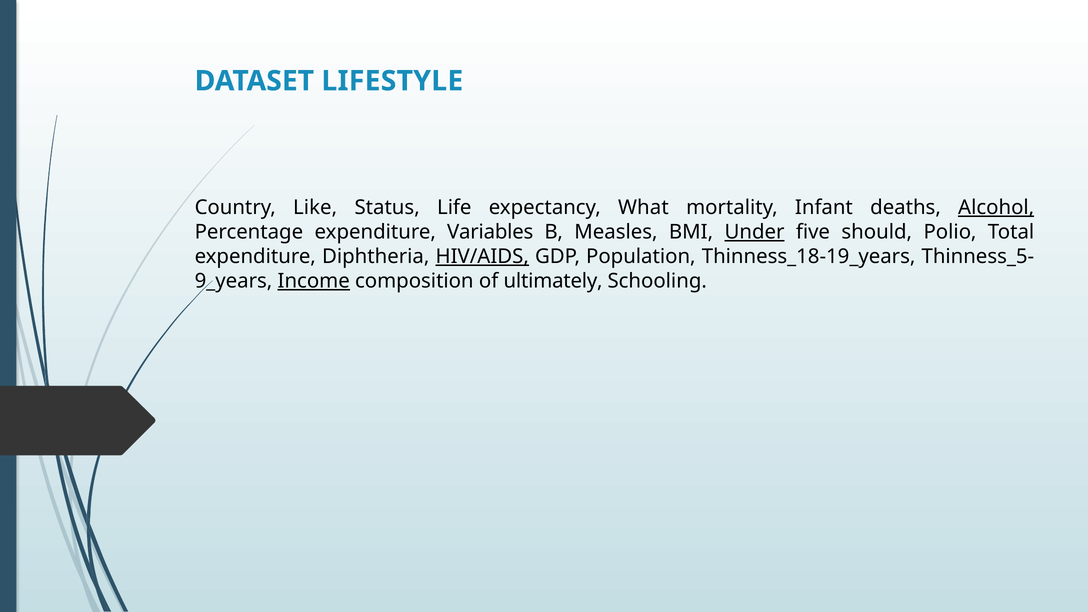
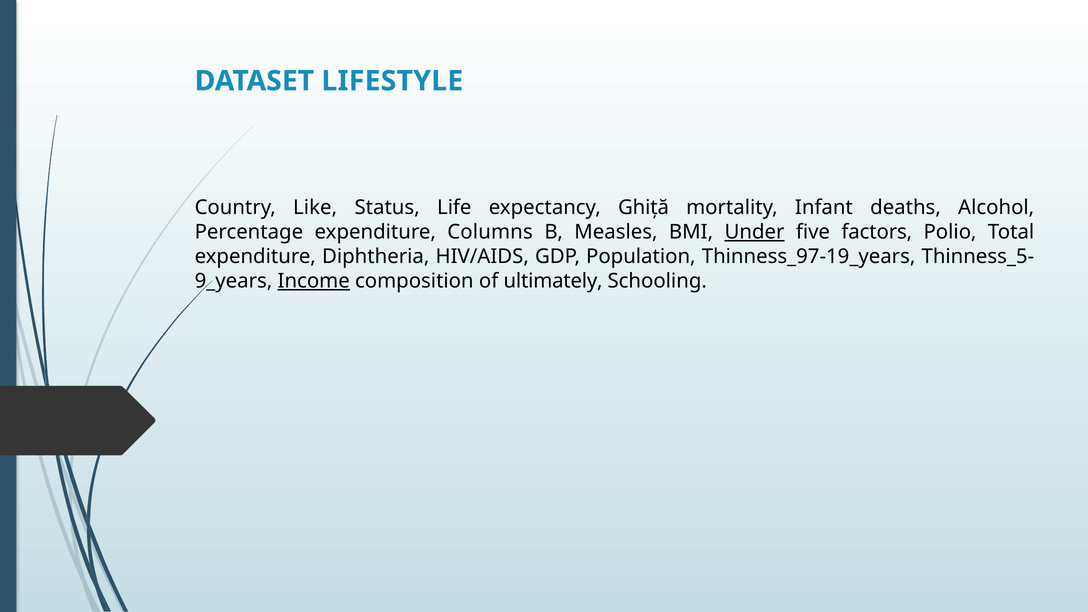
What: What -> Ghiță
Alcohol underline: present -> none
Variables: Variables -> Columns
should: should -> factors
HIV/AIDS underline: present -> none
Thinness_18-19_years: Thinness_18-19_years -> Thinness_97-19_years
